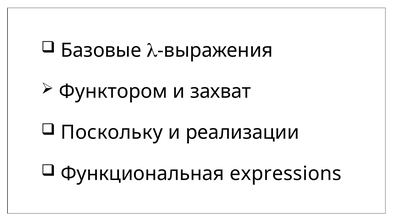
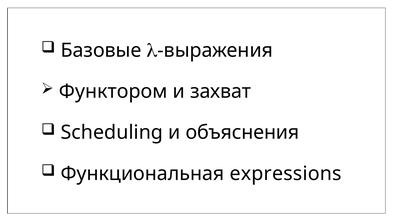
Поскольку: Поскольку -> Scheduling
реализации: реализации -> объяснения
